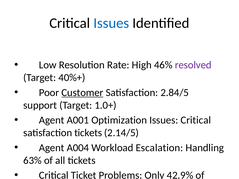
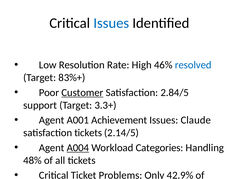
resolved at (193, 65) colour: purple -> blue
40%+: 40%+ -> 83%+
1.0+: 1.0+ -> 3.3+
Optimization: Optimization -> Achievement
Issues Critical: Critical -> Claude
A004 underline: none -> present
Escalation: Escalation -> Categories
63%: 63% -> 48%
